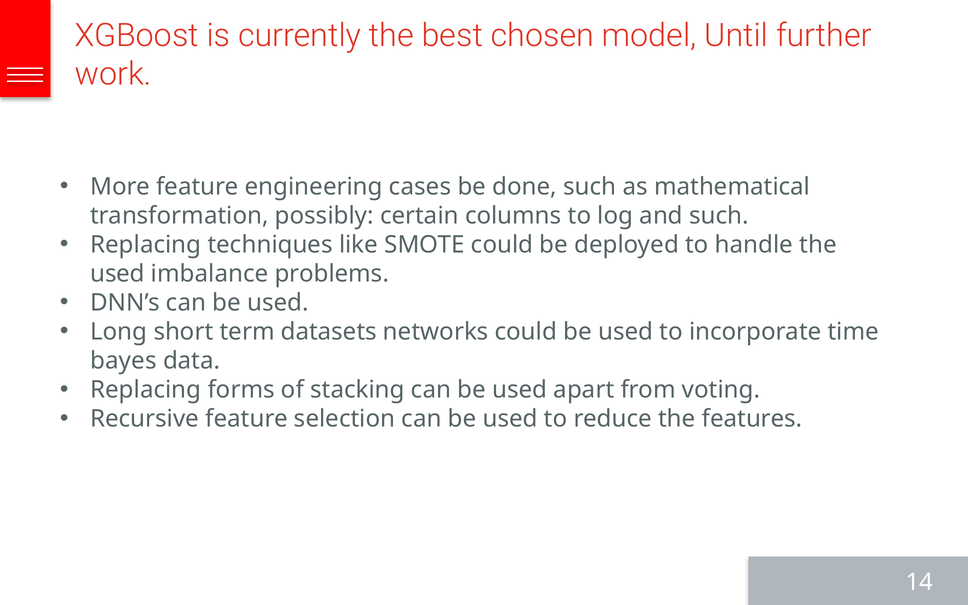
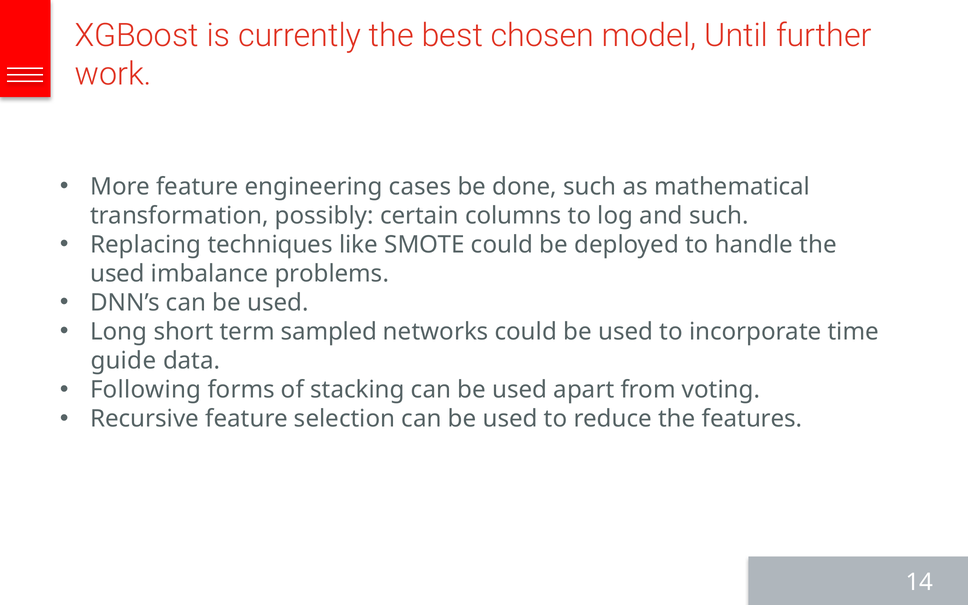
datasets: datasets -> sampled
bayes: bayes -> guide
Replacing at (146, 390): Replacing -> Following
